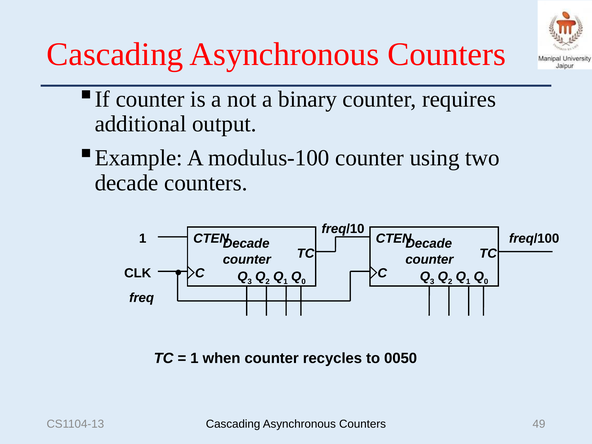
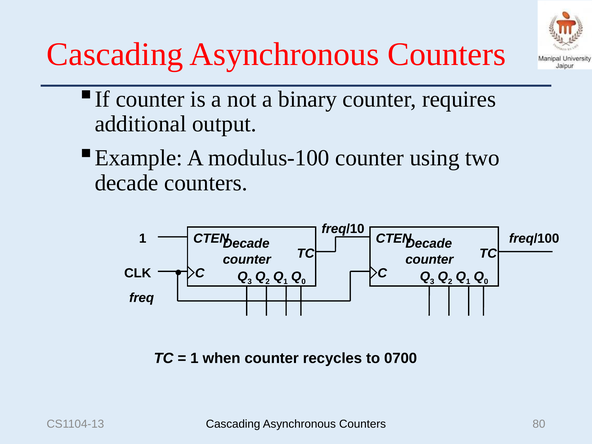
0050: 0050 -> 0700
49: 49 -> 80
